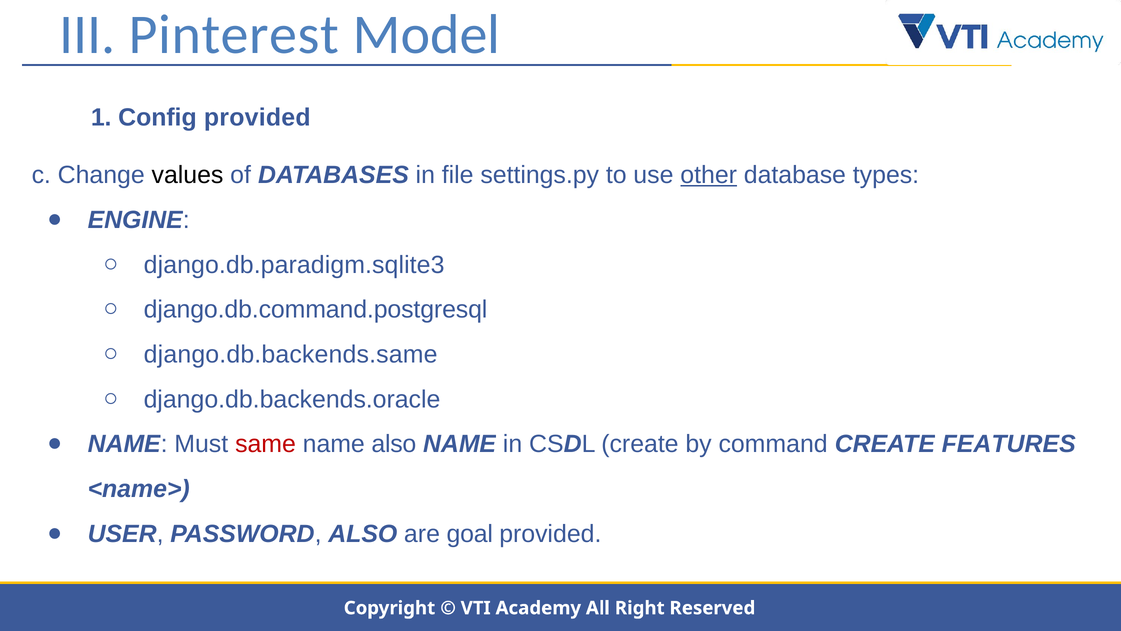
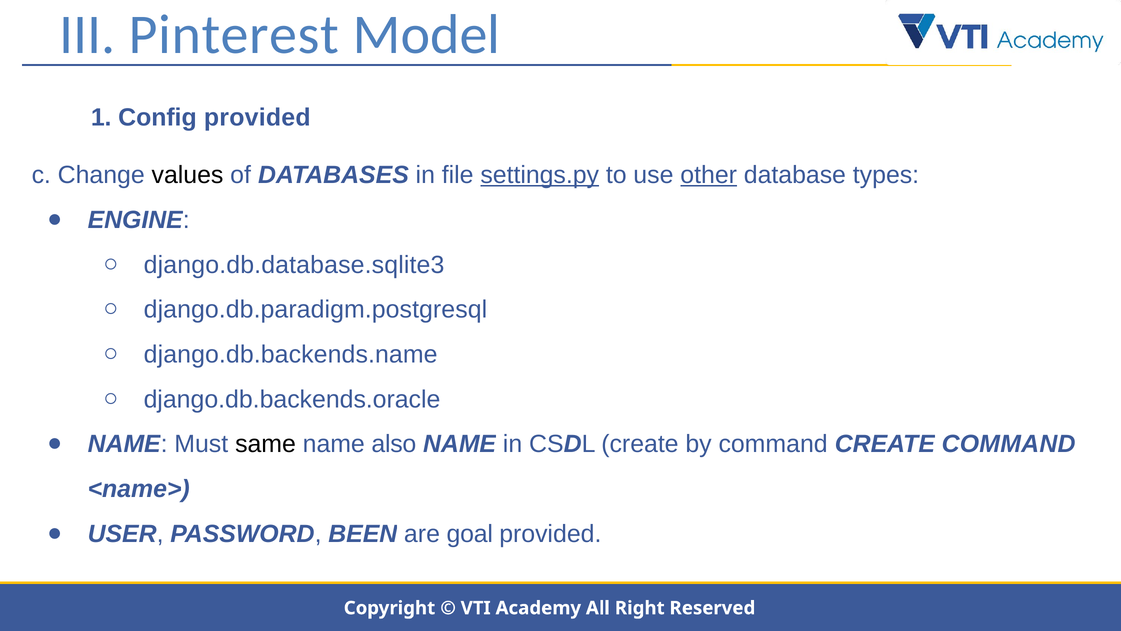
settings.py underline: none -> present
django.db.paradigm.sqlite3: django.db.paradigm.sqlite3 -> django.db.database.sqlite3
django.db.command.postgresql: django.db.command.postgresql -> django.db.paradigm.postgresql
django.db.backends.same: django.db.backends.same -> django.db.backends.name
same colour: red -> black
CREATE FEATURES: FEATURES -> COMMAND
PASSWORD ALSO: ALSO -> BEEN
